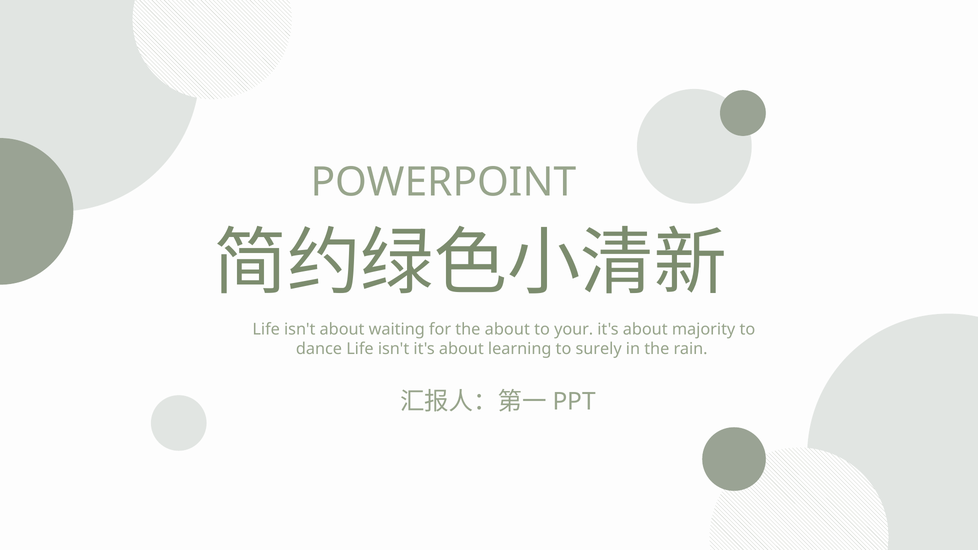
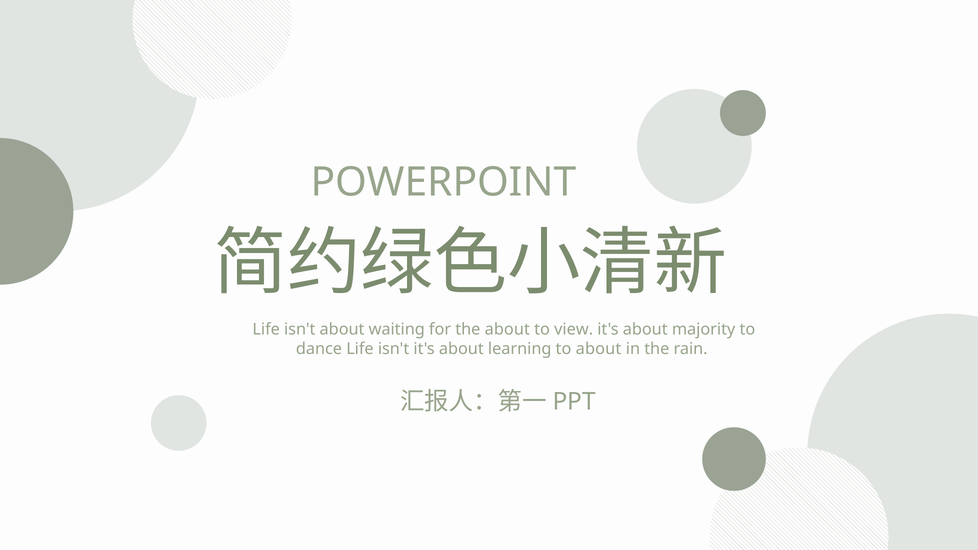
your: your -> view
to surely: surely -> about
